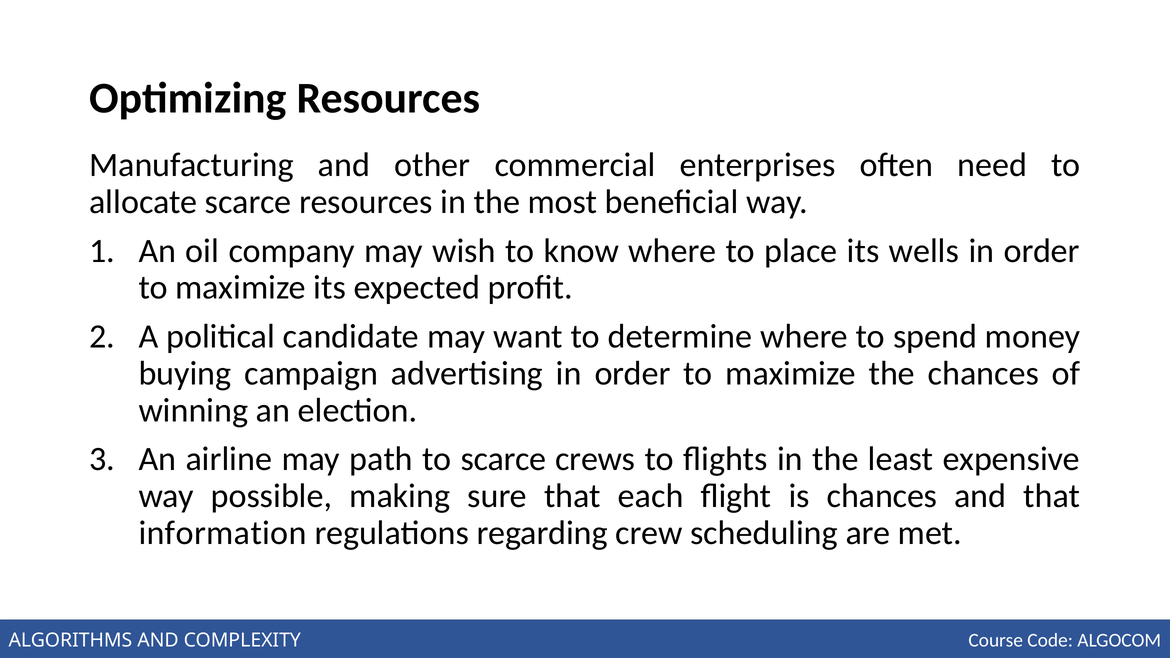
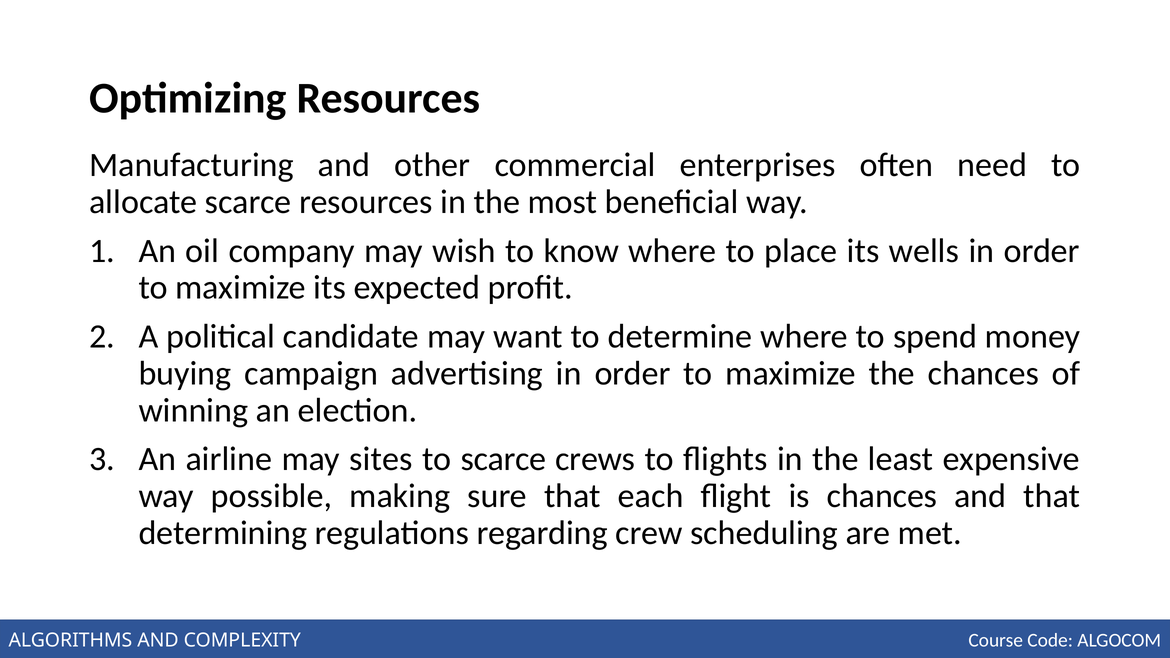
path: path -> sites
information: information -> determining
